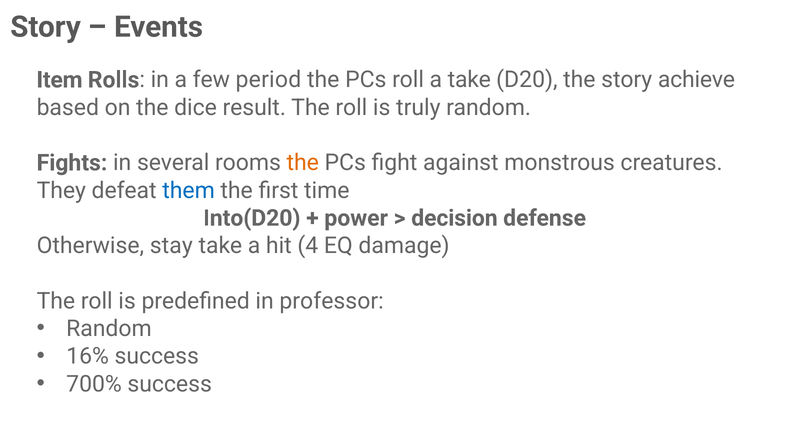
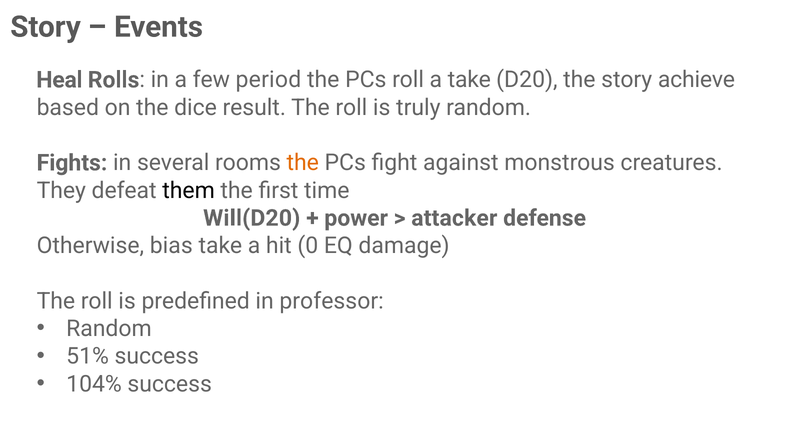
Item: Item -> Heal
them colour: blue -> black
Into(D20: Into(D20 -> Will(D20
decision: decision -> attacker
stay: stay -> bias
4: 4 -> 0
16%: 16% -> 51%
700%: 700% -> 104%
